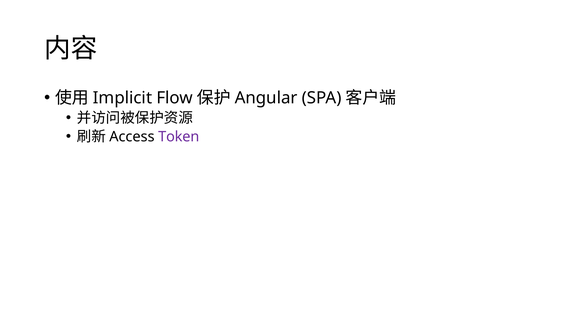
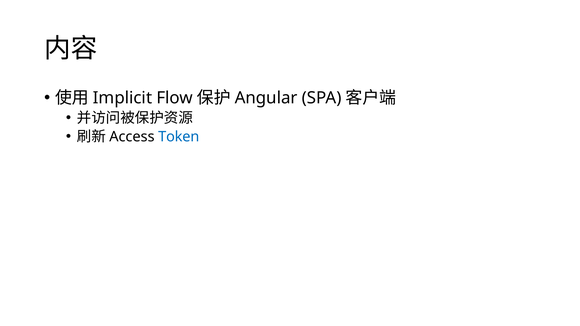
Token colour: purple -> blue
